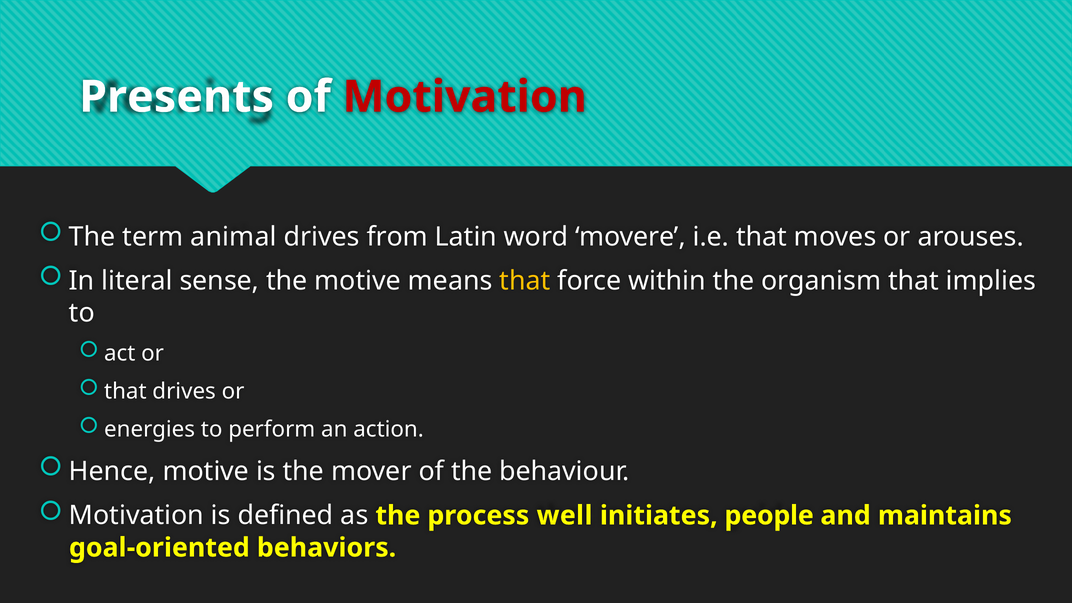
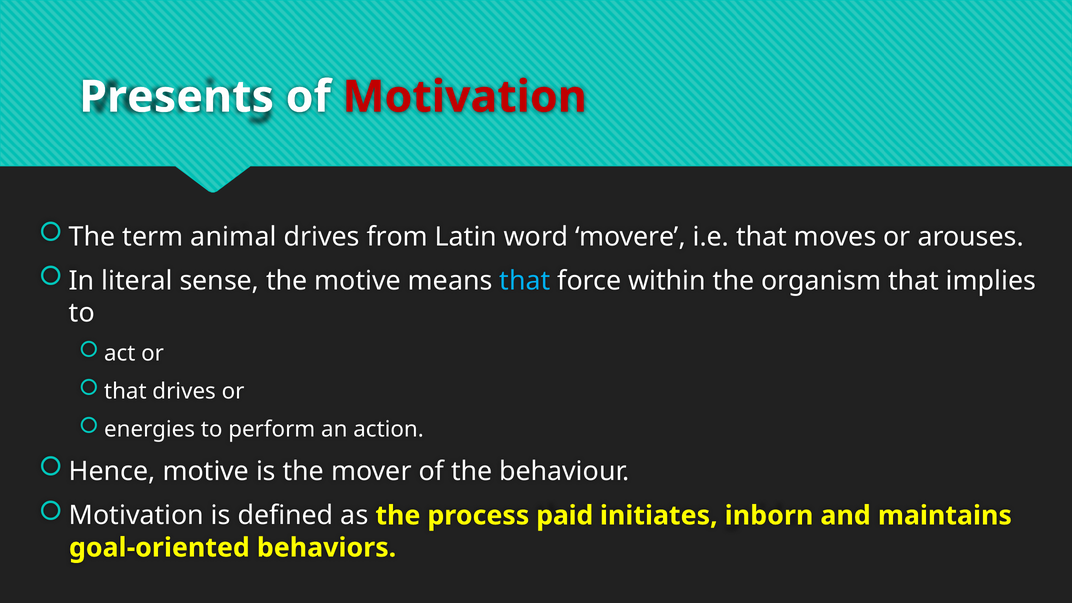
that at (525, 281) colour: yellow -> light blue
well: well -> paid
people: people -> inborn
